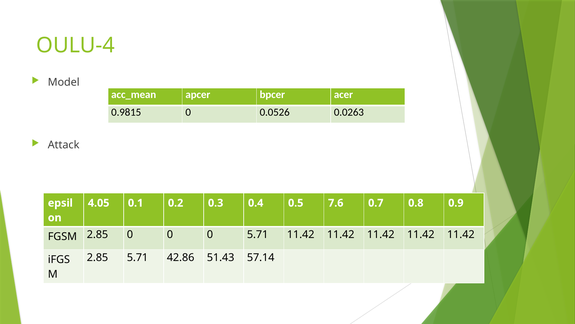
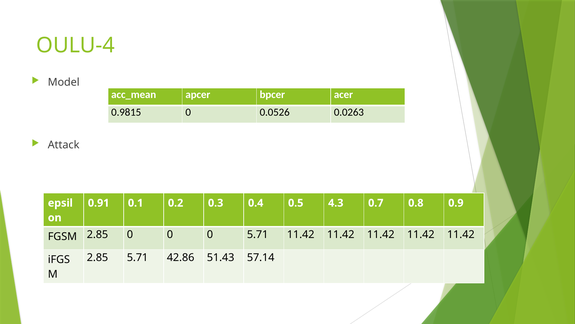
4.05: 4.05 -> 0.91
7.6: 7.6 -> 4.3
